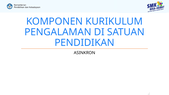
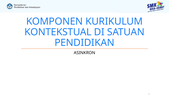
PENGALAMAN: PENGALAMAN -> KONTEKSTUAL
